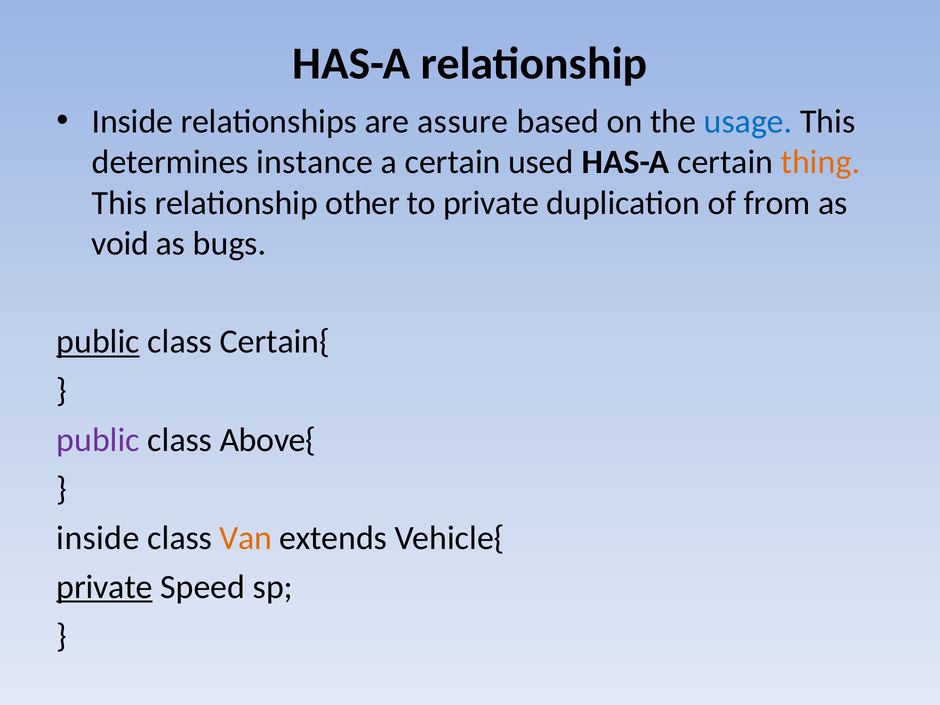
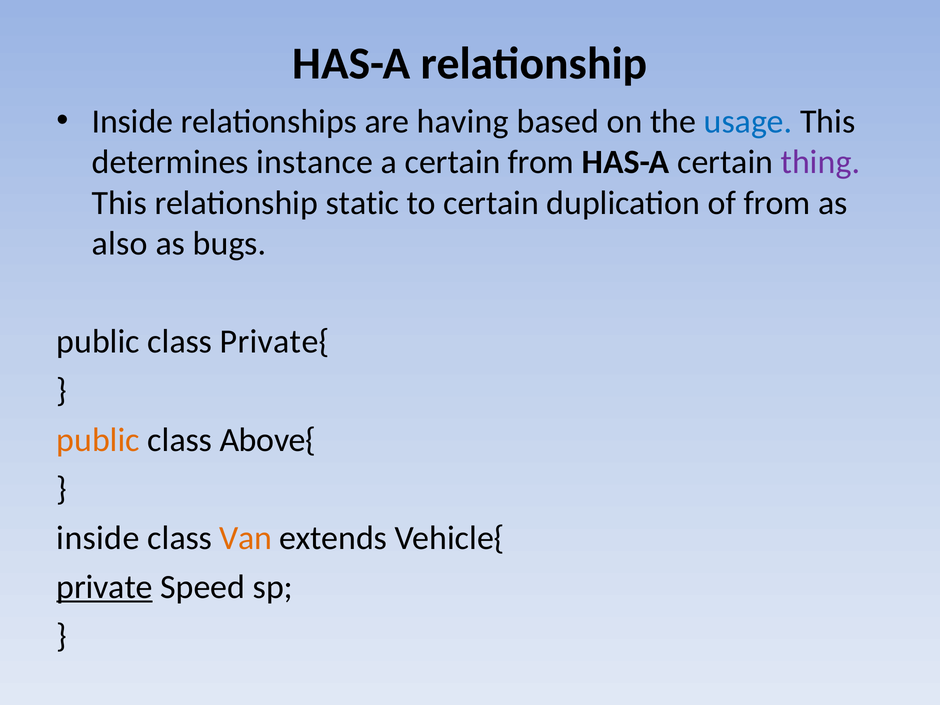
assure: assure -> having
certain used: used -> from
thing colour: orange -> purple
other: other -> static
to private: private -> certain
void: void -> also
public at (98, 342) underline: present -> none
Certain{: Certain{ -> Private{
public at (98, 440) colour: purple -> orange
